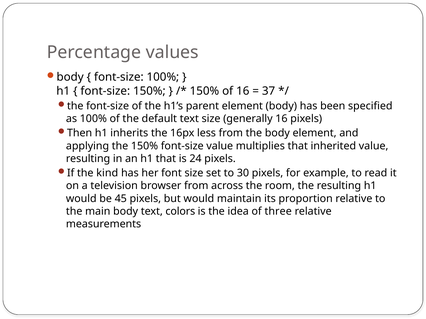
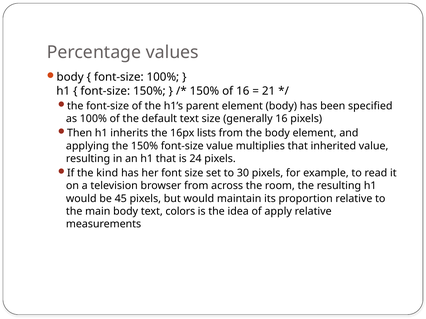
37: 37 -> 21
less: less -> lists
three: three -> apply
